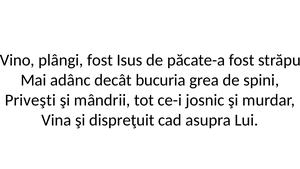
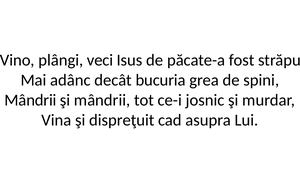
plângi fost: fost -> veci
Priveşti at (30, 100): Priveşti -> Mândrii
